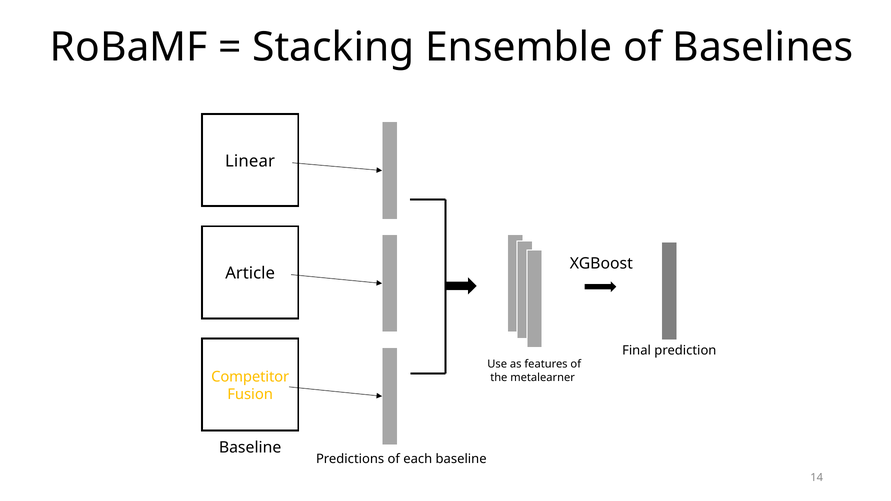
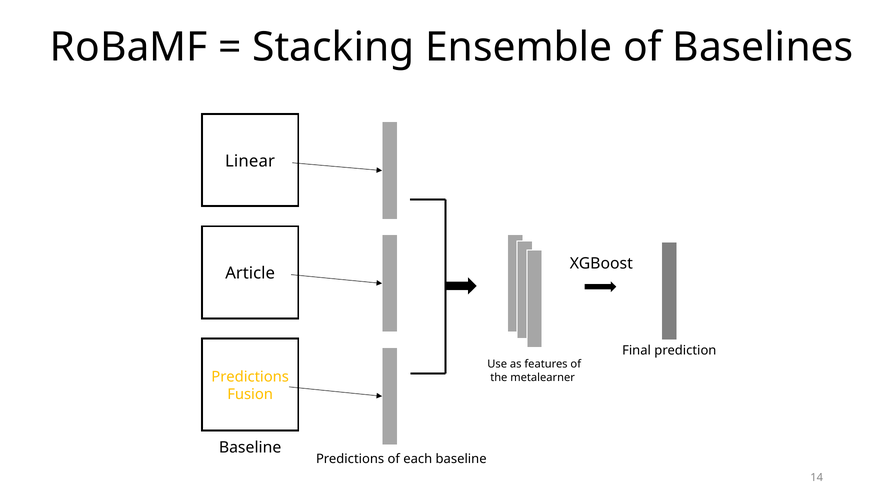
Competitor at (250, 377): Competitor -> Predictions
